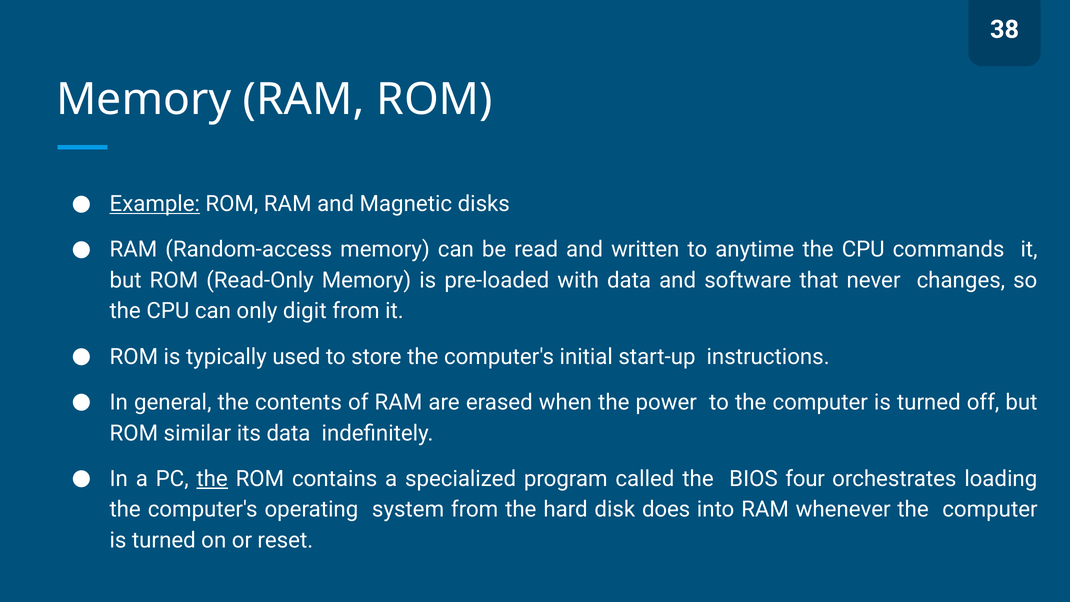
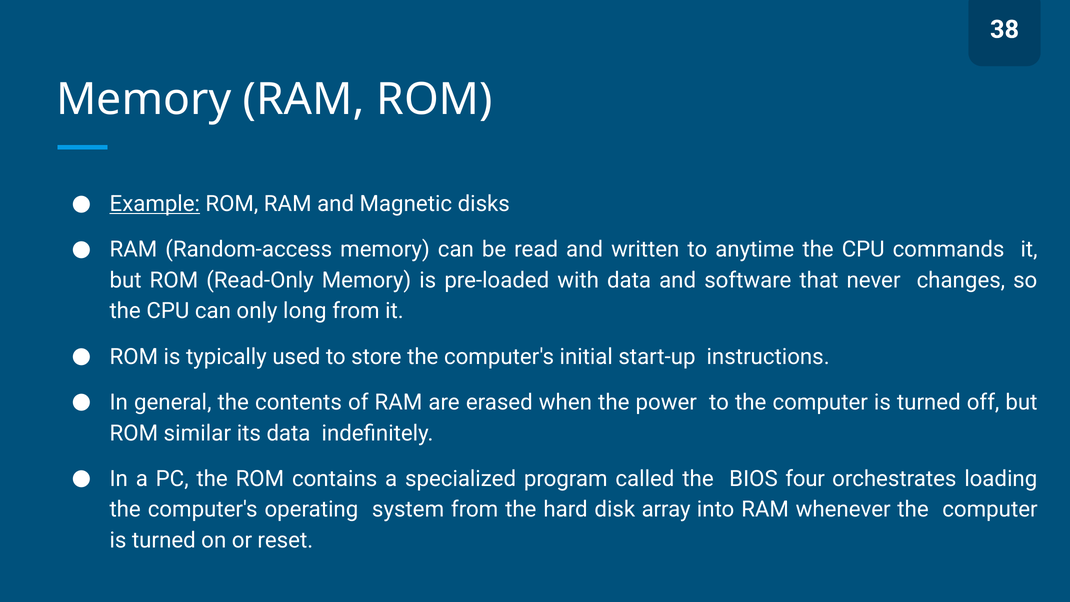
digit: digit -> long
the at (212, 479) underline: present -> none
does: does -> array
